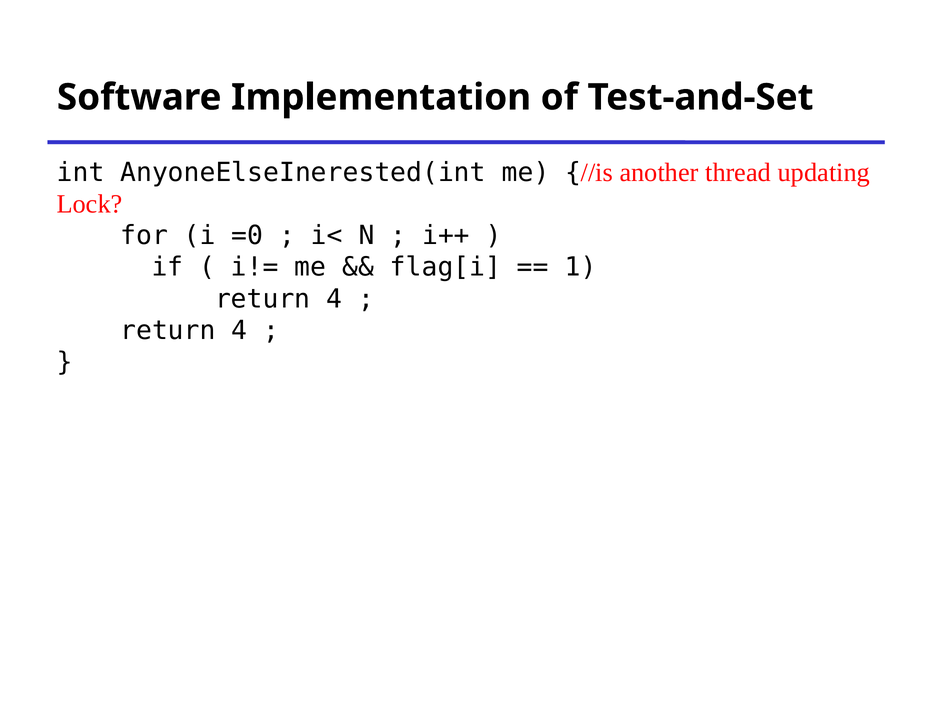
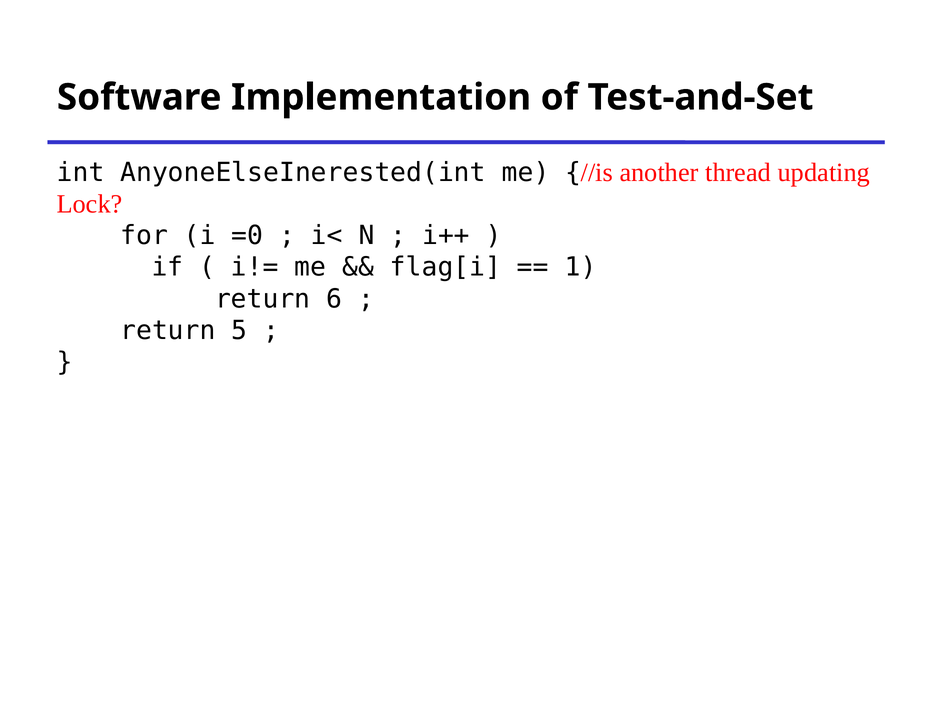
4 at (334, 299): 4 -> 6
4 at (239, 330): 4 -> 5
